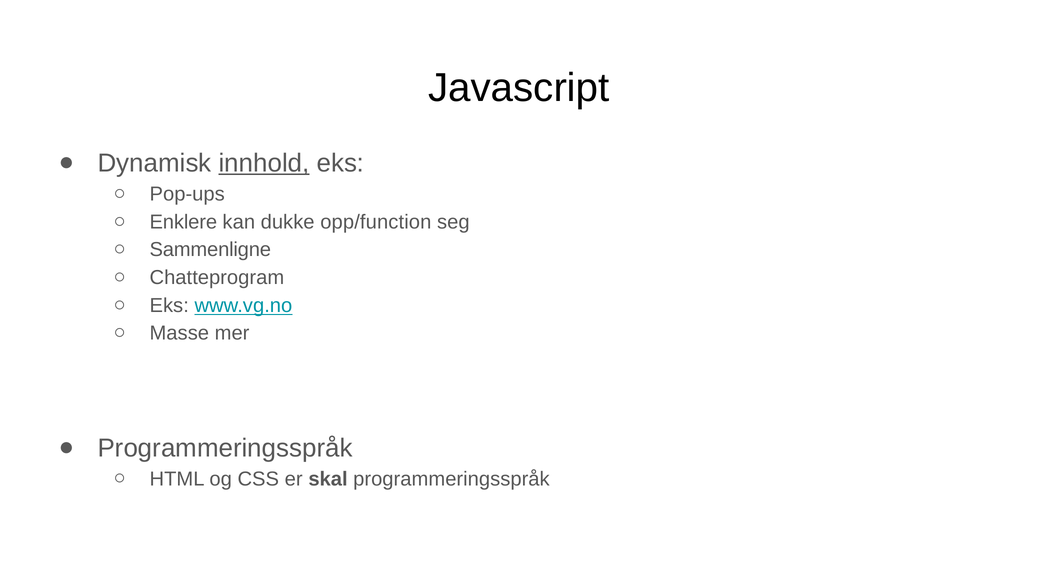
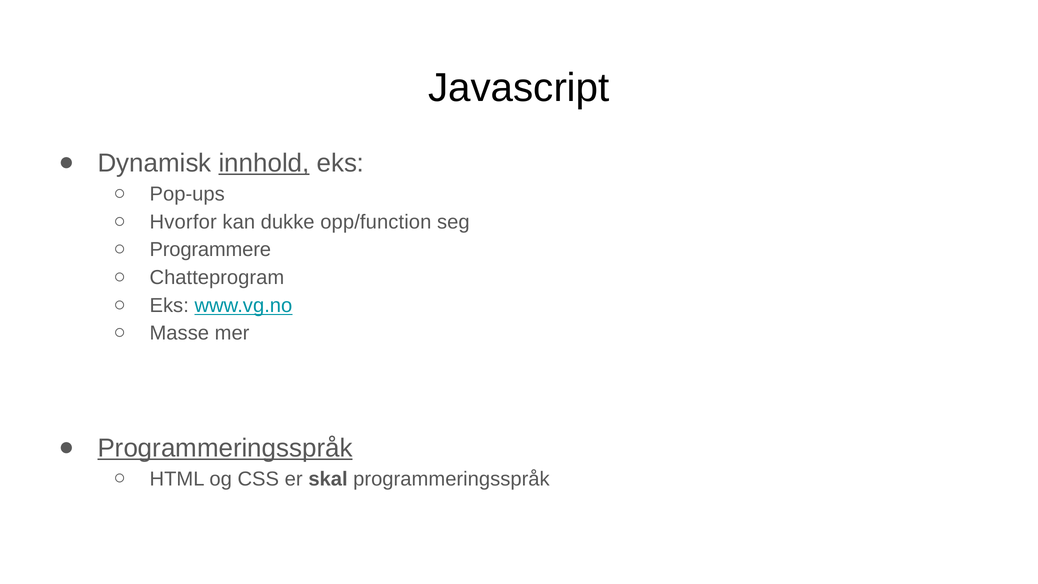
Enklere: Enklere -> Hvorfor
Sammenligne: Sammenligne -> Programmere
Programmeringsspråk at (225, 448) underline: none -> present
